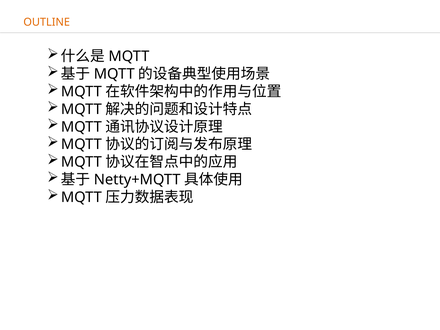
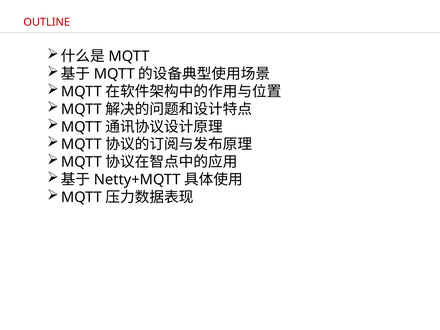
OUTLINE colour: orange -> red
